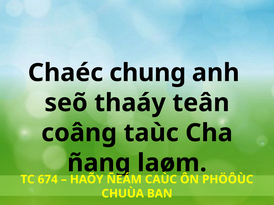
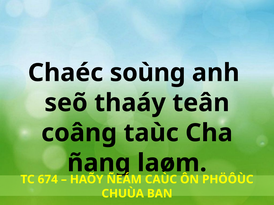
chung: chung -> soùng
